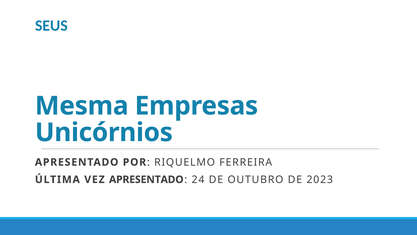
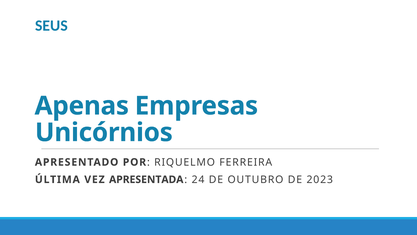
Mesma: Mesma -> Apenas
VEZ APRESENTADO: APRESENTADO -> APRESENTADA
